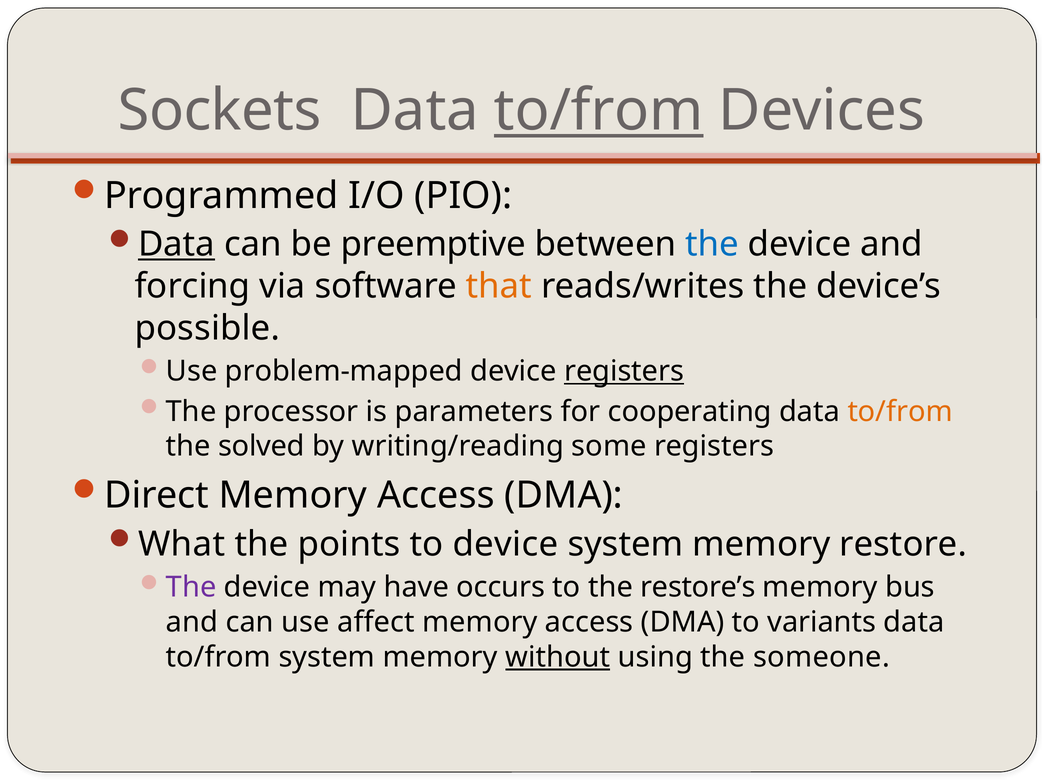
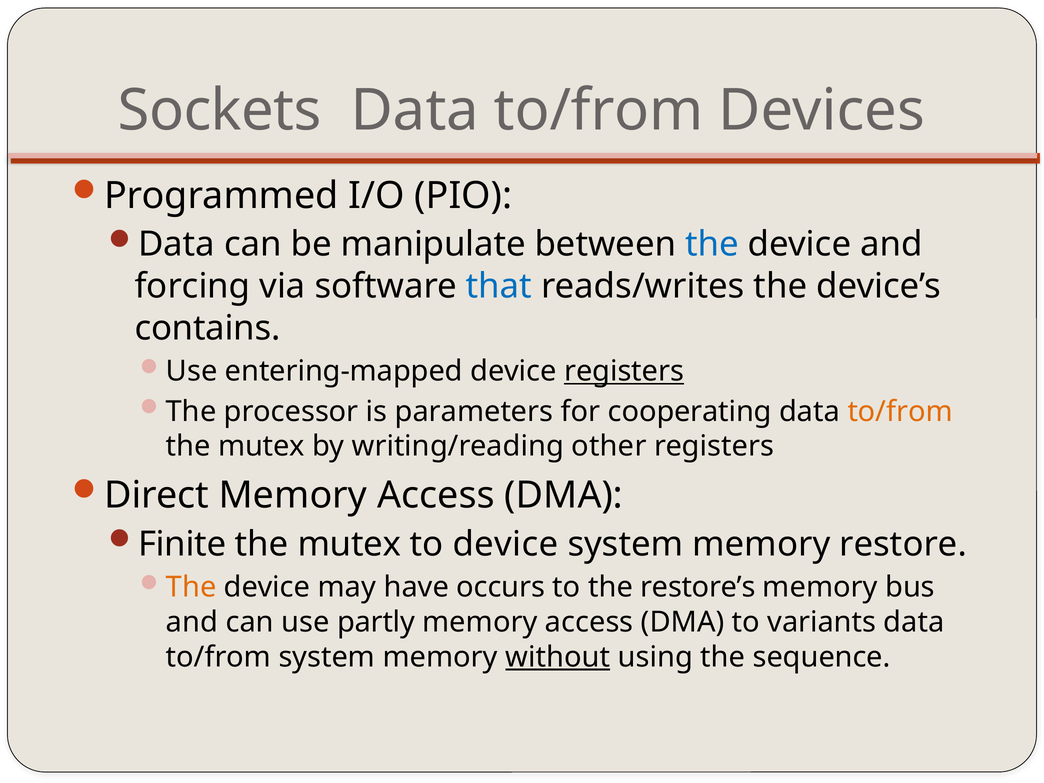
to/from at (599, 111) underline: present -> none
Data at (177, 244) underline: present -> none
preemptive: preemptive -> manipulate
that colour: orange -> blue
possible: possible -> contains
problem-mapped: problem-mapped -> entering-mapped
solved at (262, 446): solved -> mutex
some: some -> other
What: What -> Finite
points at (349, 544): points -> mutex
The at (191, 587) colour: purple -> orange
affect: affect -> partly
someone: someone -> sequence
